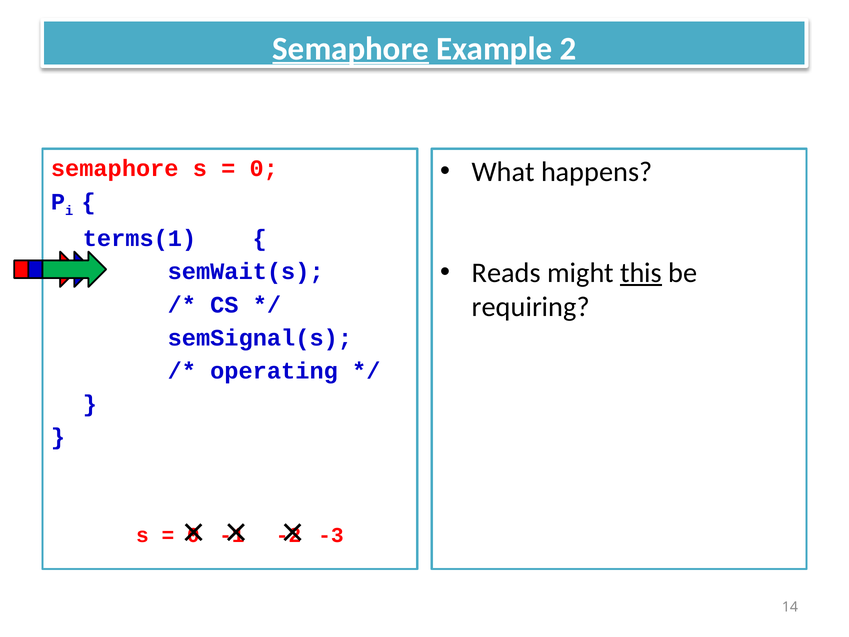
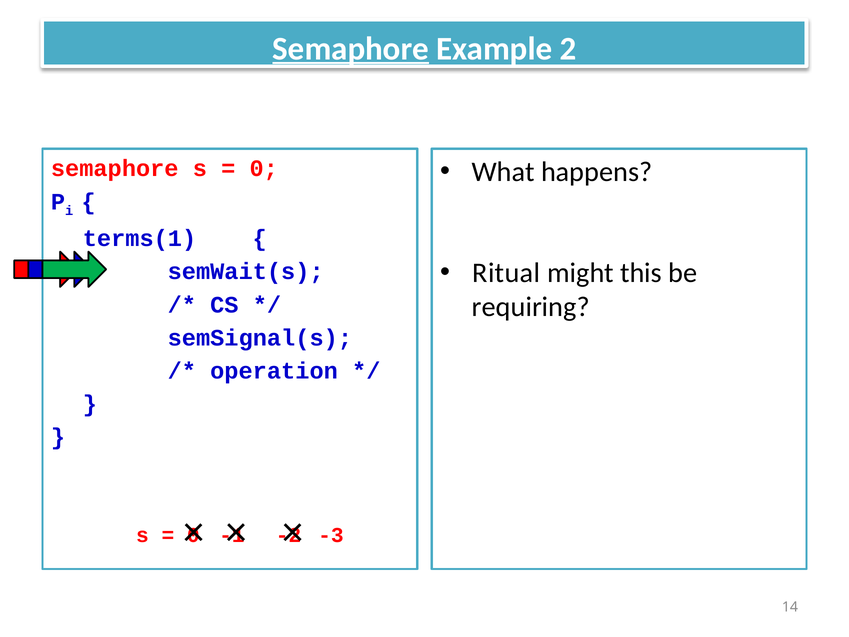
Reads: Reads -> Ritual
this underline: present -> none
operating: operating -> operation
